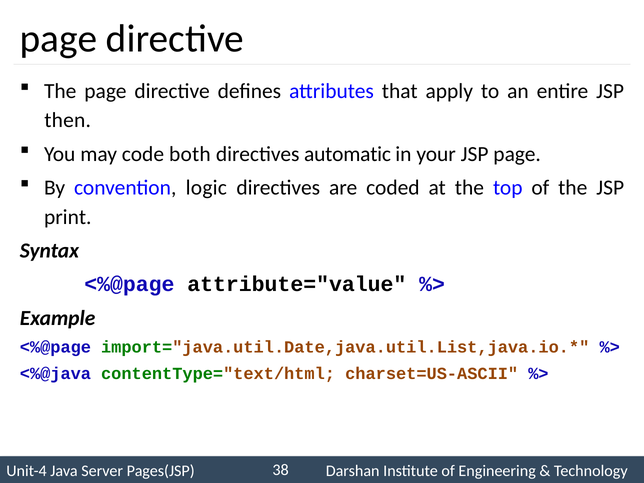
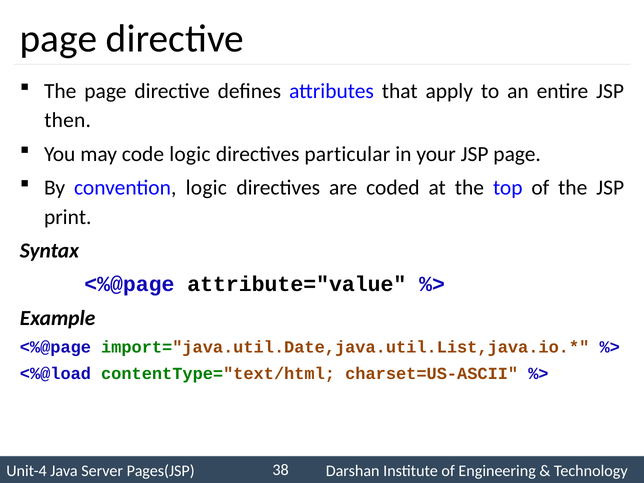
code both: both -> logic
automatic: automatic -> particular
<%@java: <%@java -> <%@load
